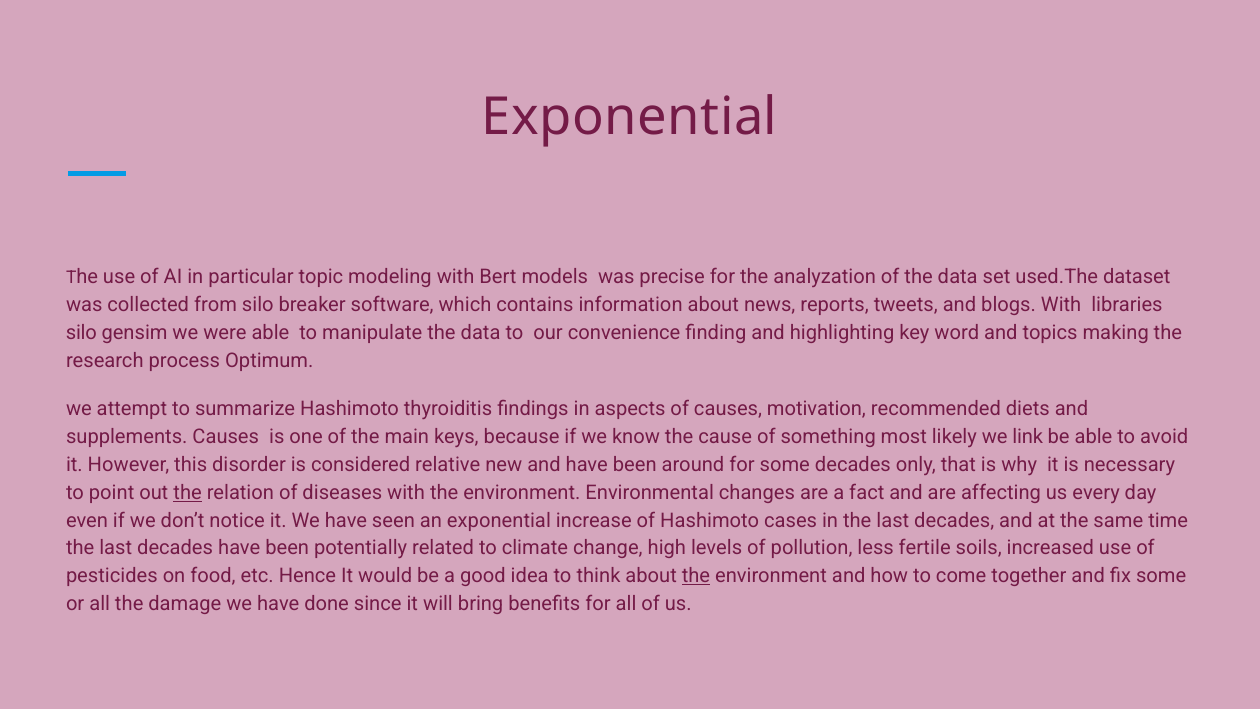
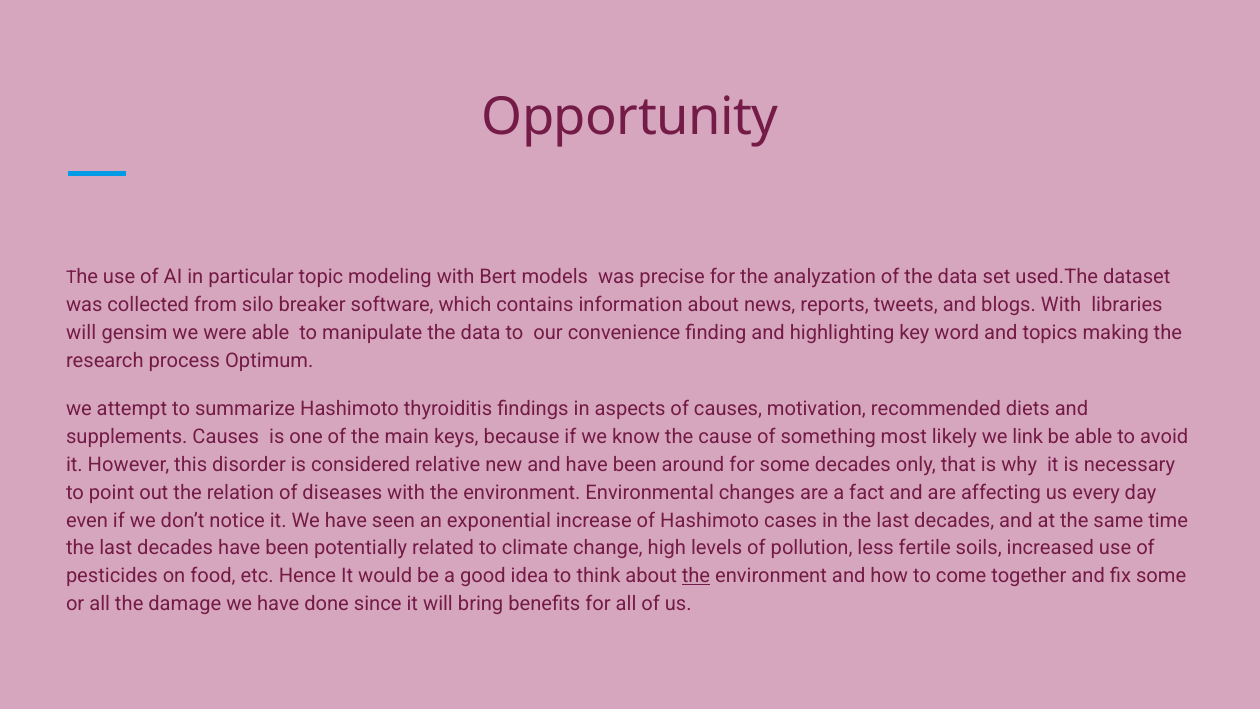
Exponential at (630, 117): Exponential -> Opportunity
silo at (81, 333): silo -> will
the at (188, 492) underline: present -> none
